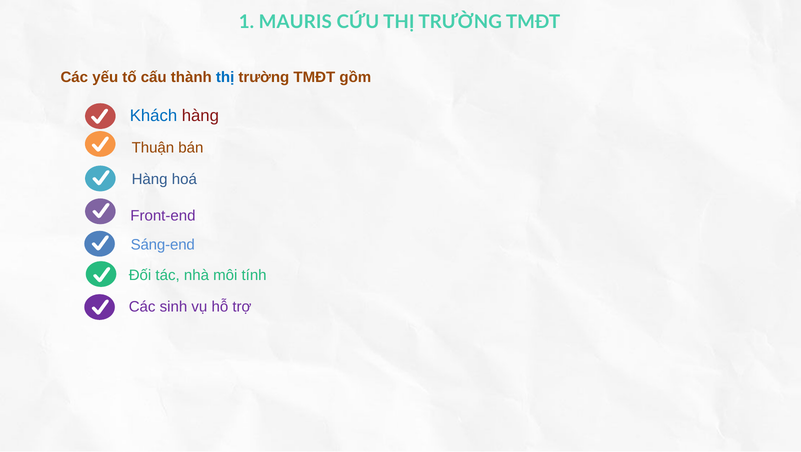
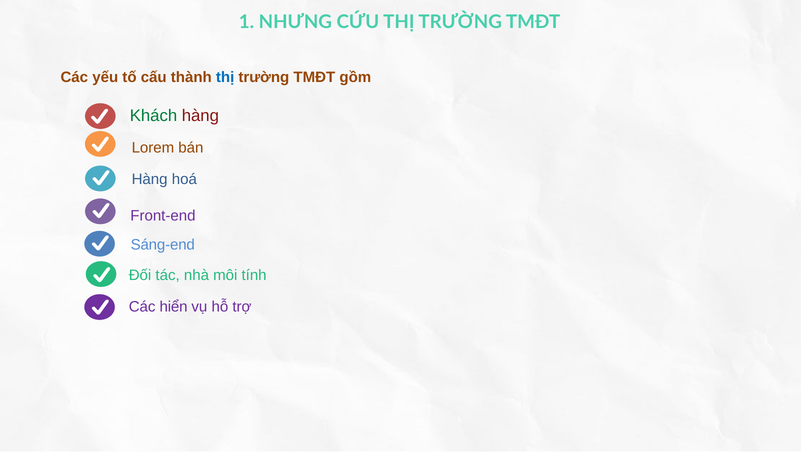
MAURIS: MAURIS -> NHƯNG
Khách colour: blue -> green
Thuận: Thuận -> Lorem
sinh: sinh -> hiển
